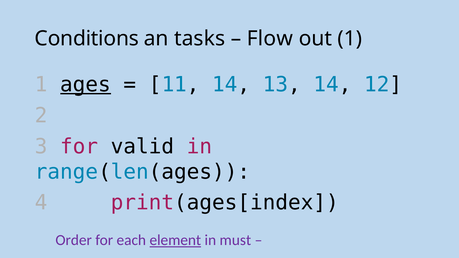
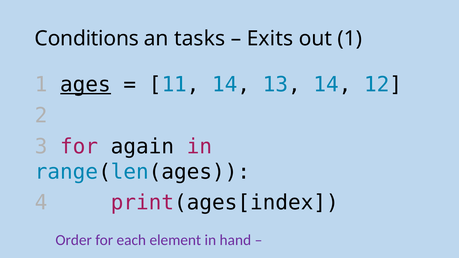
Flow: Flow -> Exits
valid: valid -> again
element underline: present -> none
must: must -> hand
